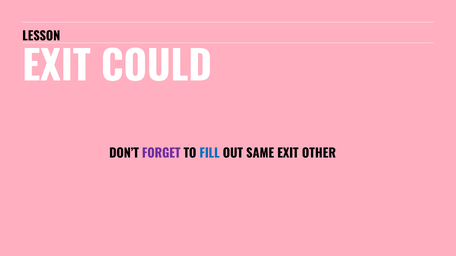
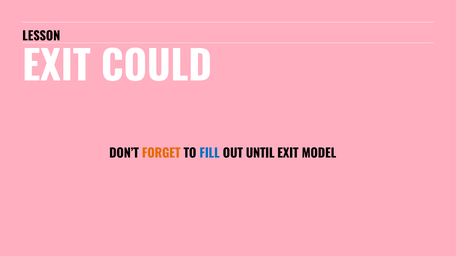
FORGET colour: purple -> orange
SAME: SAME -> UNTIL
OTHER: OTHER -> MODEL
